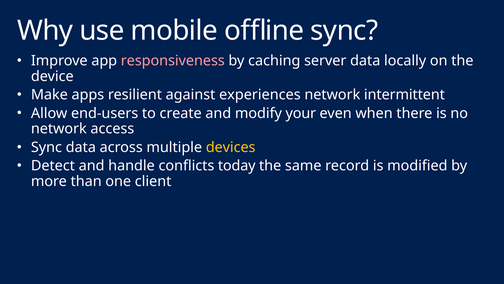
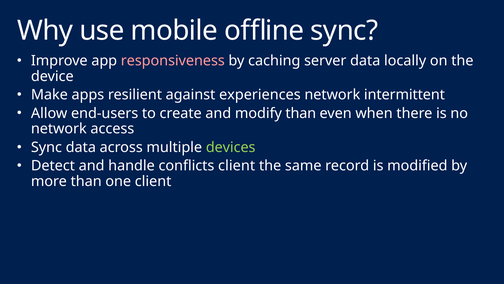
modify your: your -> than
devices colour: yellow -> light green
conflicts today: today -> client
